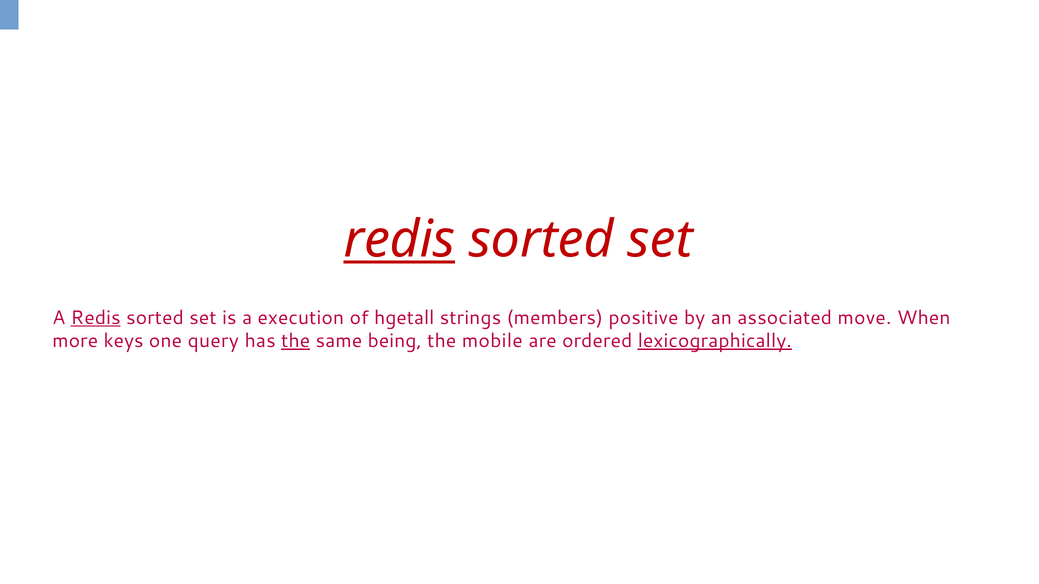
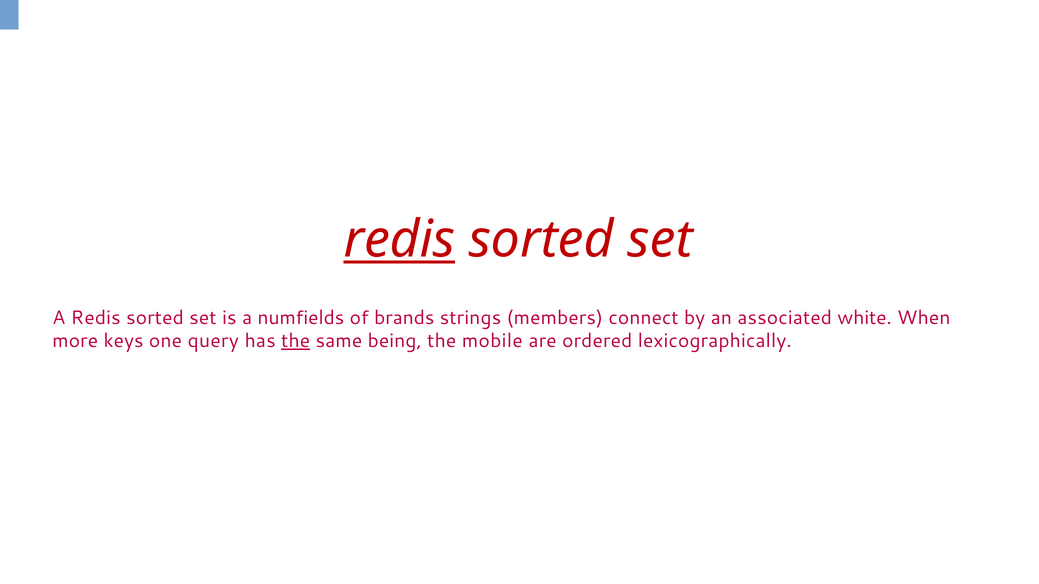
Redis at (96, 318) underline: present -> none
execution: execution -> numfields
hgetall: hgetall -> brands
positive: positive -> connect
move: move -> white
lexicographically underline: present -> none
